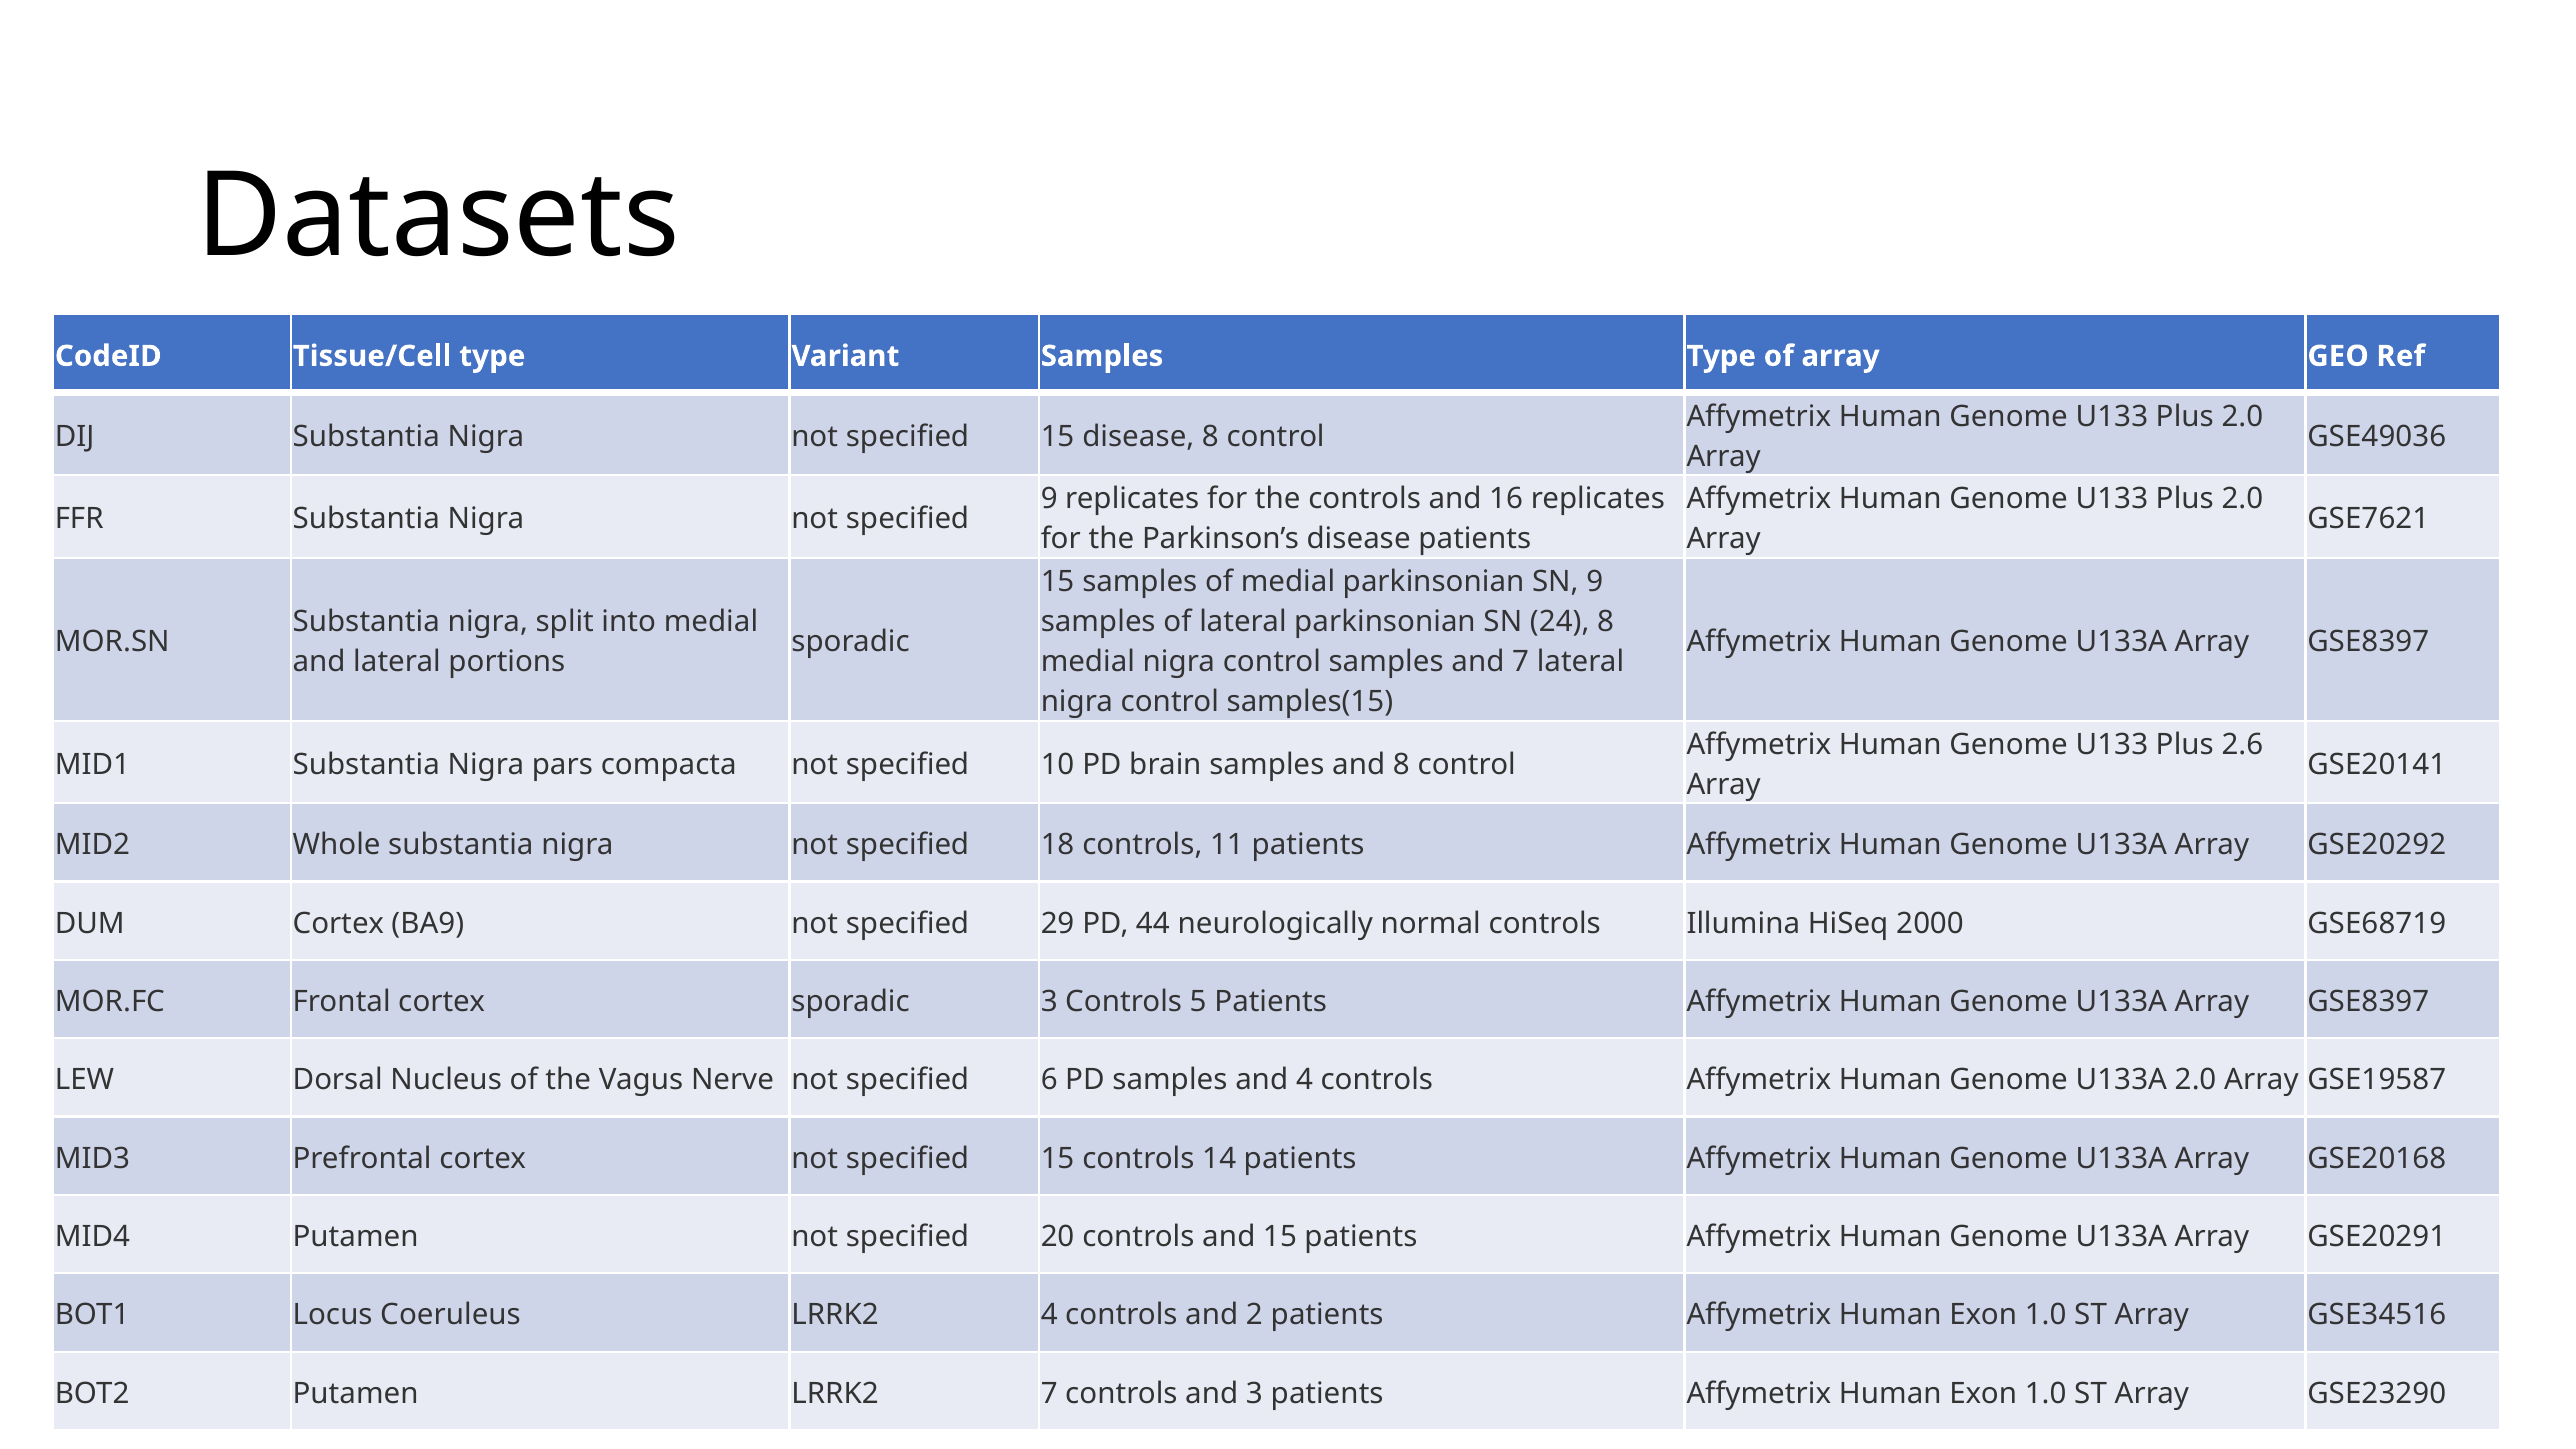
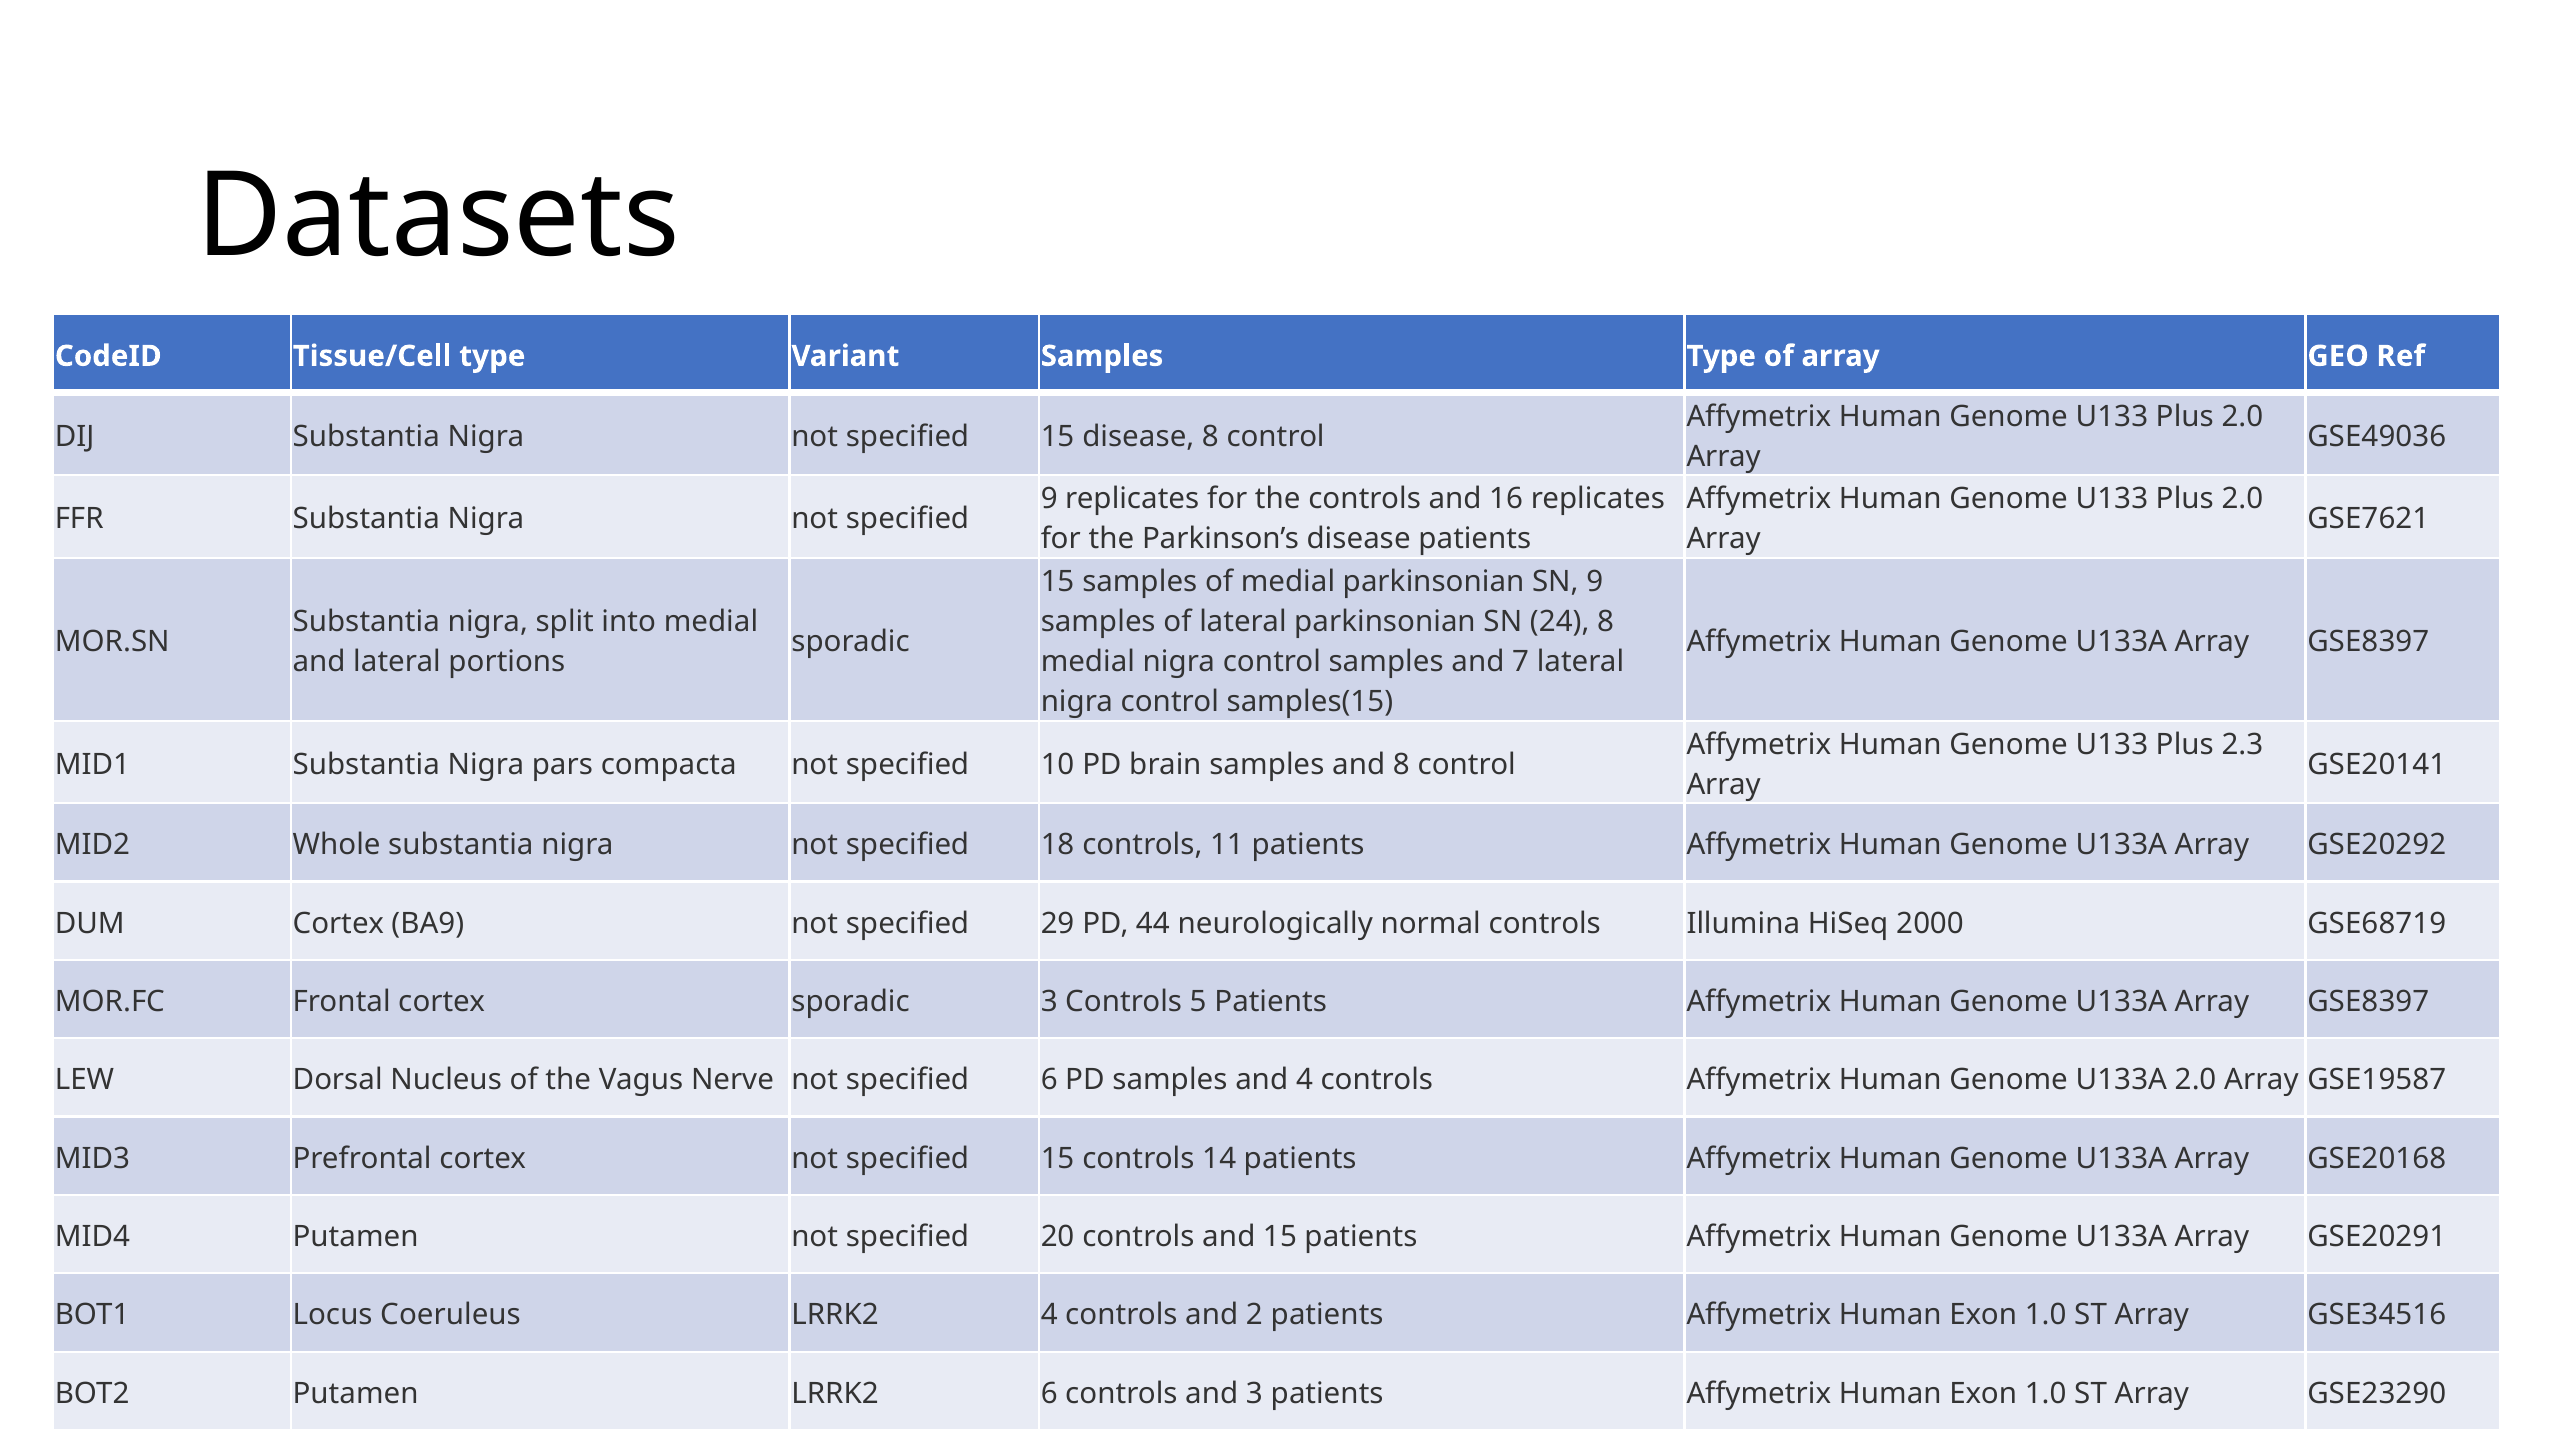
2.6: 2.6 -> 2.3
LRRK2 7: 7 -> 6
